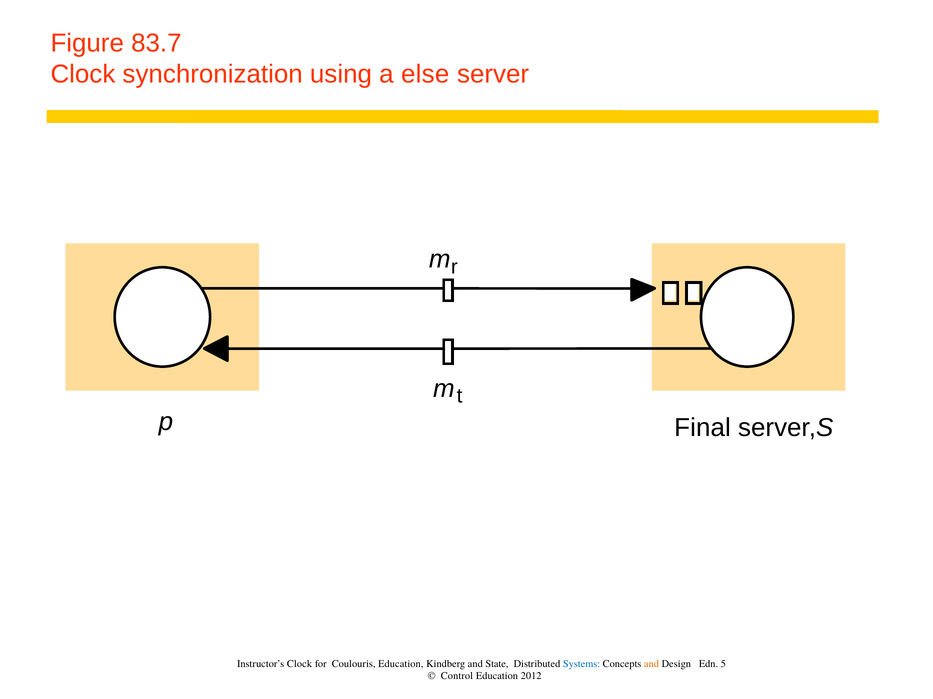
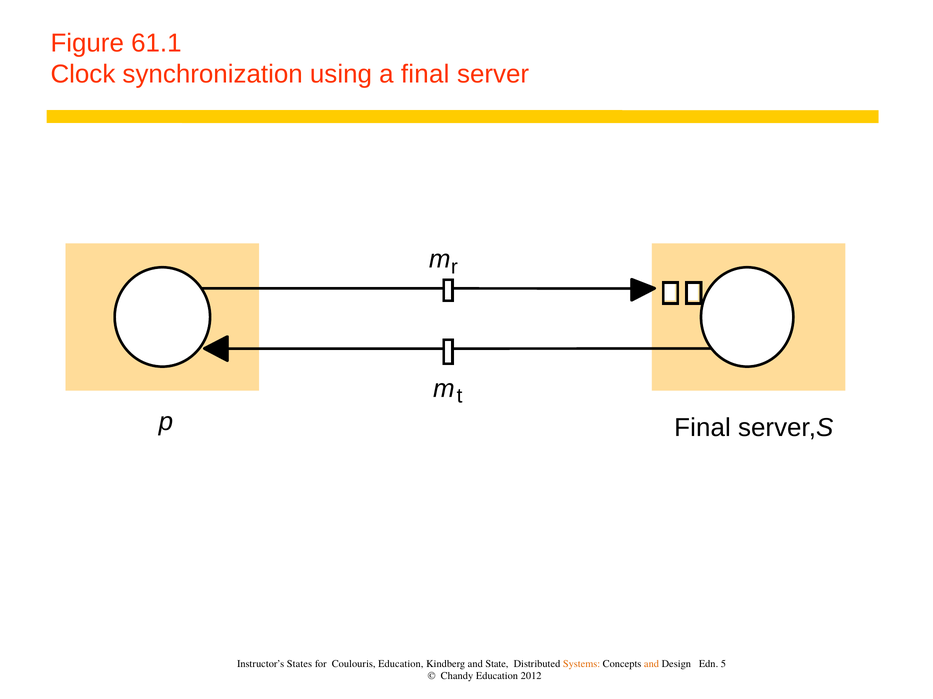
83.7: 83.7 -> 61.1
a else: else -> final
Instructor’s Clock: Clock -> States
Systems colour: blue -> orange
Control: Control -> Chandy
